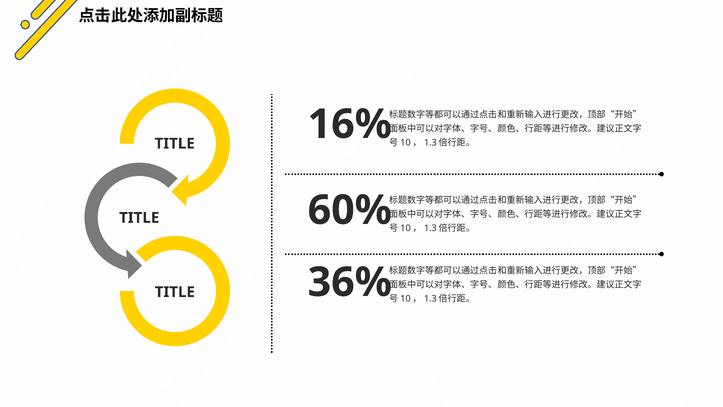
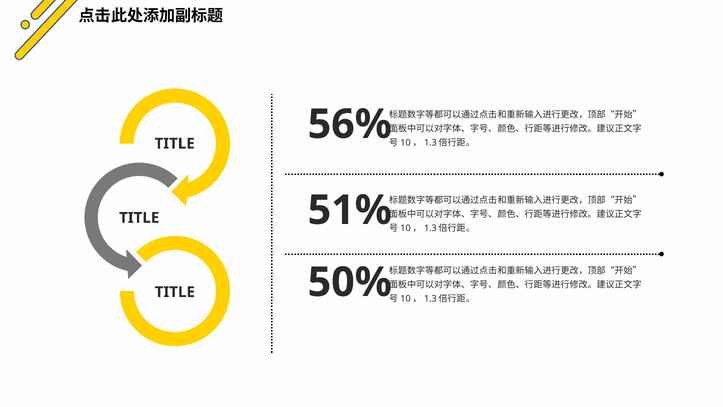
16%: 16% -> 56%
60%: 60% -> 51%
36%: 36% -> 50%
